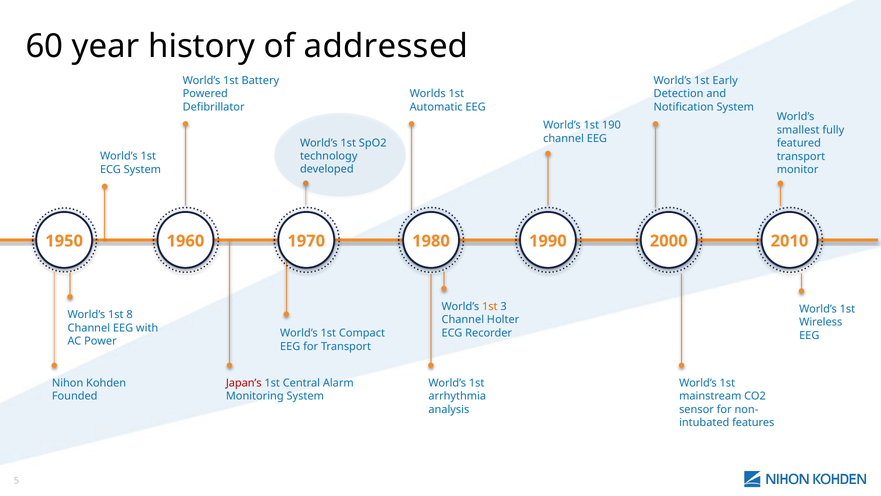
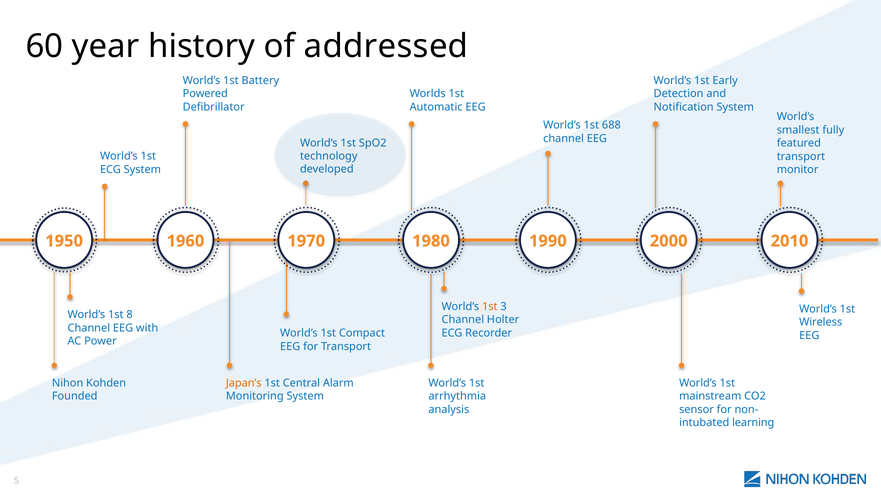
190: 190 -> 688
Japan’s colour: red -> orange
features: features -> learning
